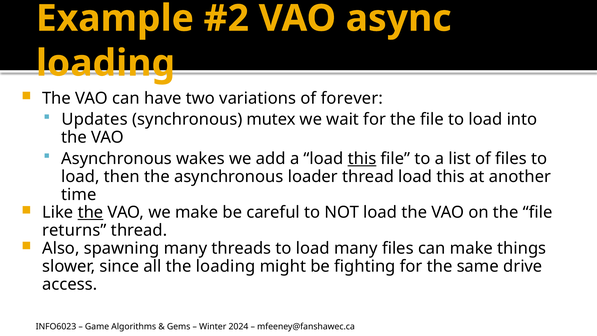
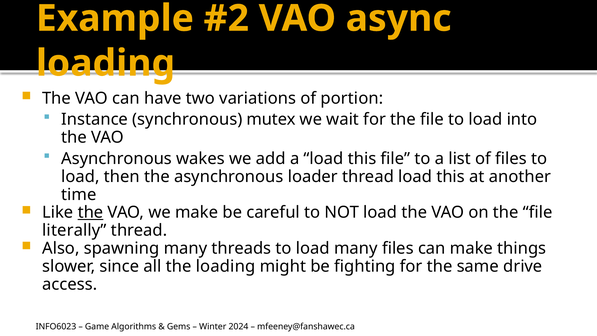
forever: forever -> portion
Updates: Updates -> Instance
this at (362, 159) underline: present -> none
returns: returns -> literally
